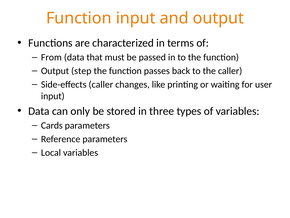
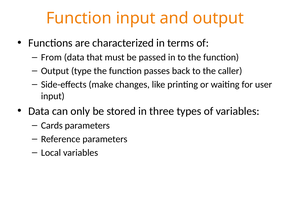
step: step -> type
Side-effects caller: caller -> make
